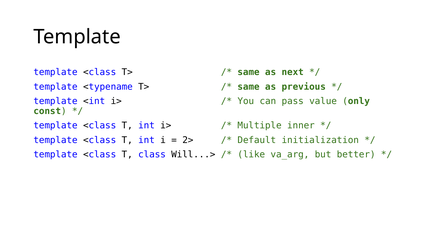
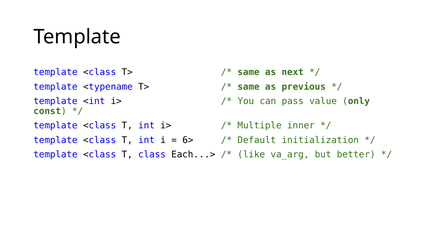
2>: 2> -> 6>
Will...>: Will...> -> Each...>
